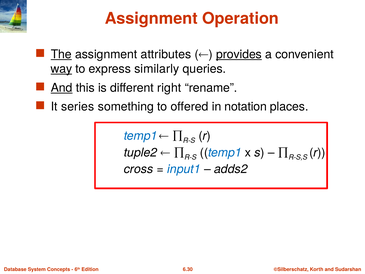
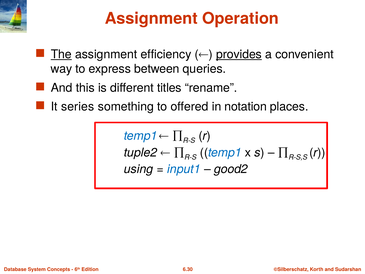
attributes: attributes -> efficiency
way underline: present -> none
similarly: similarly -> between
And at (62, 88) underline: present -> none
right: right -> titles
cross: cross -> using
adds2: adds2 -> good2
